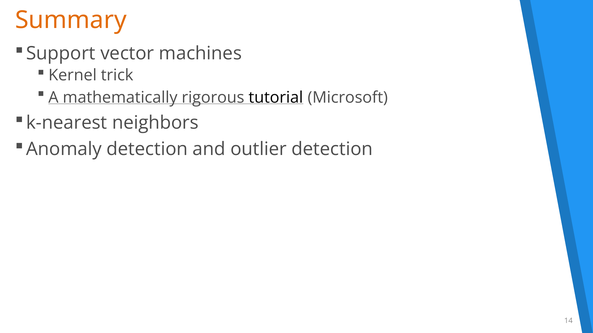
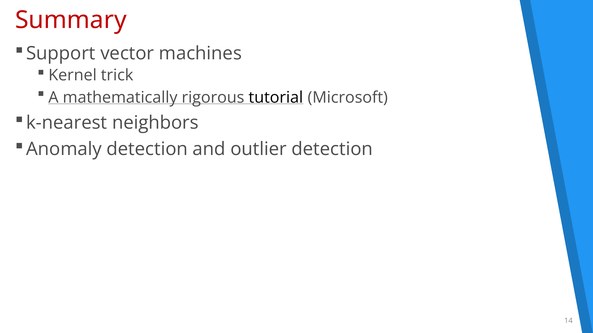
Summary colour: orange -> red
